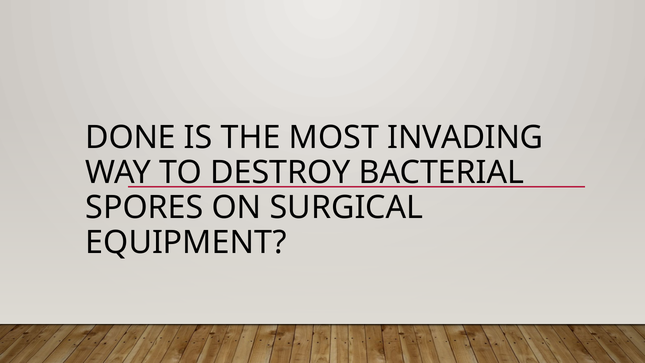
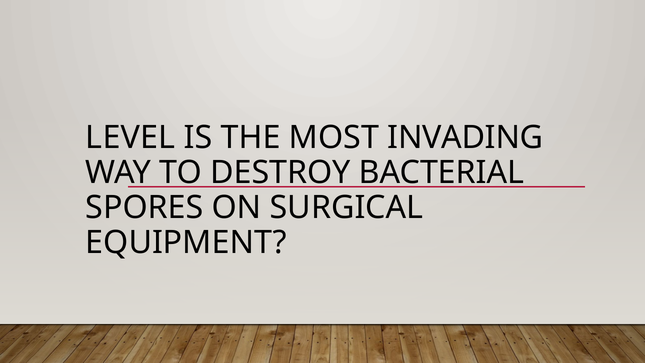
DONE: DONE -> LEVEL
